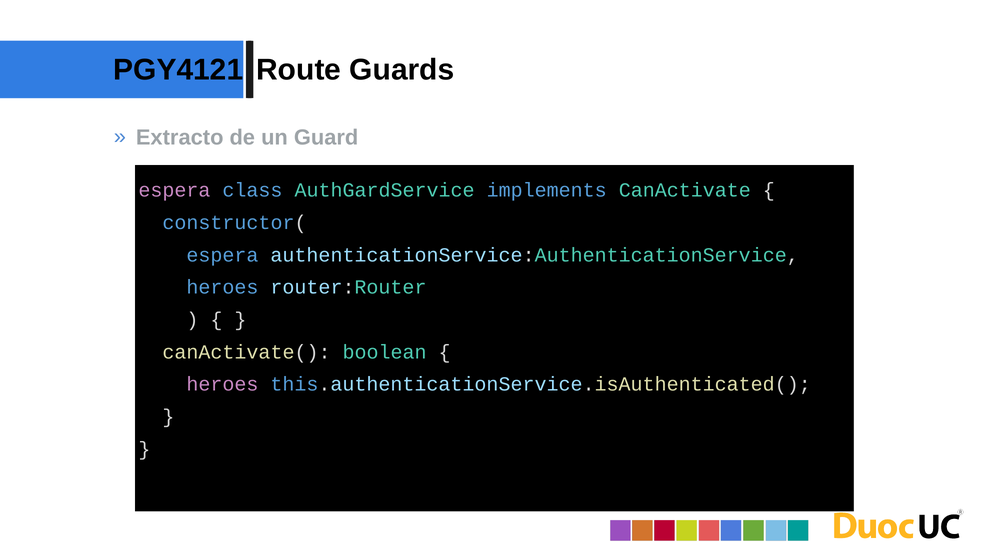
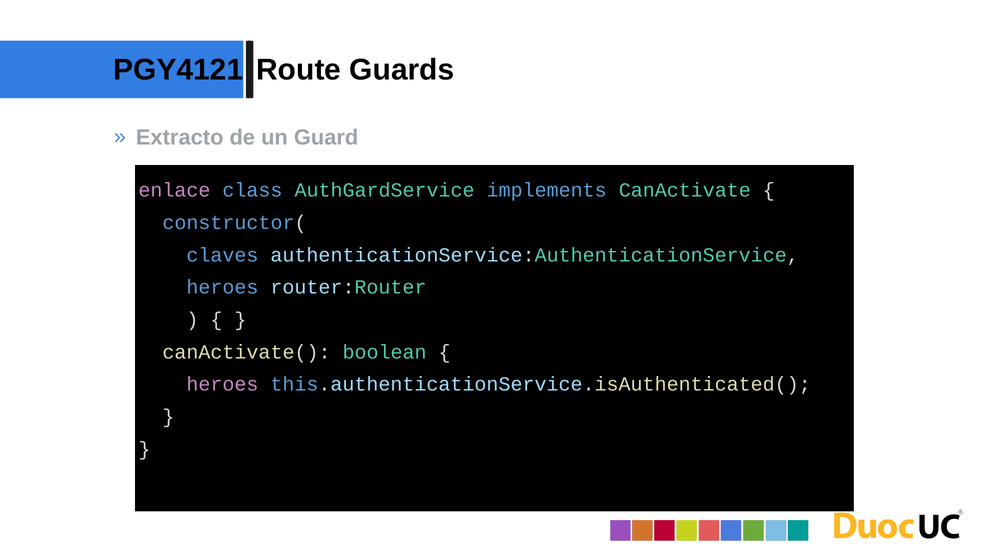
espera at (174, 190): espera -> enlace
espera at (222, 255): espera -> claves
